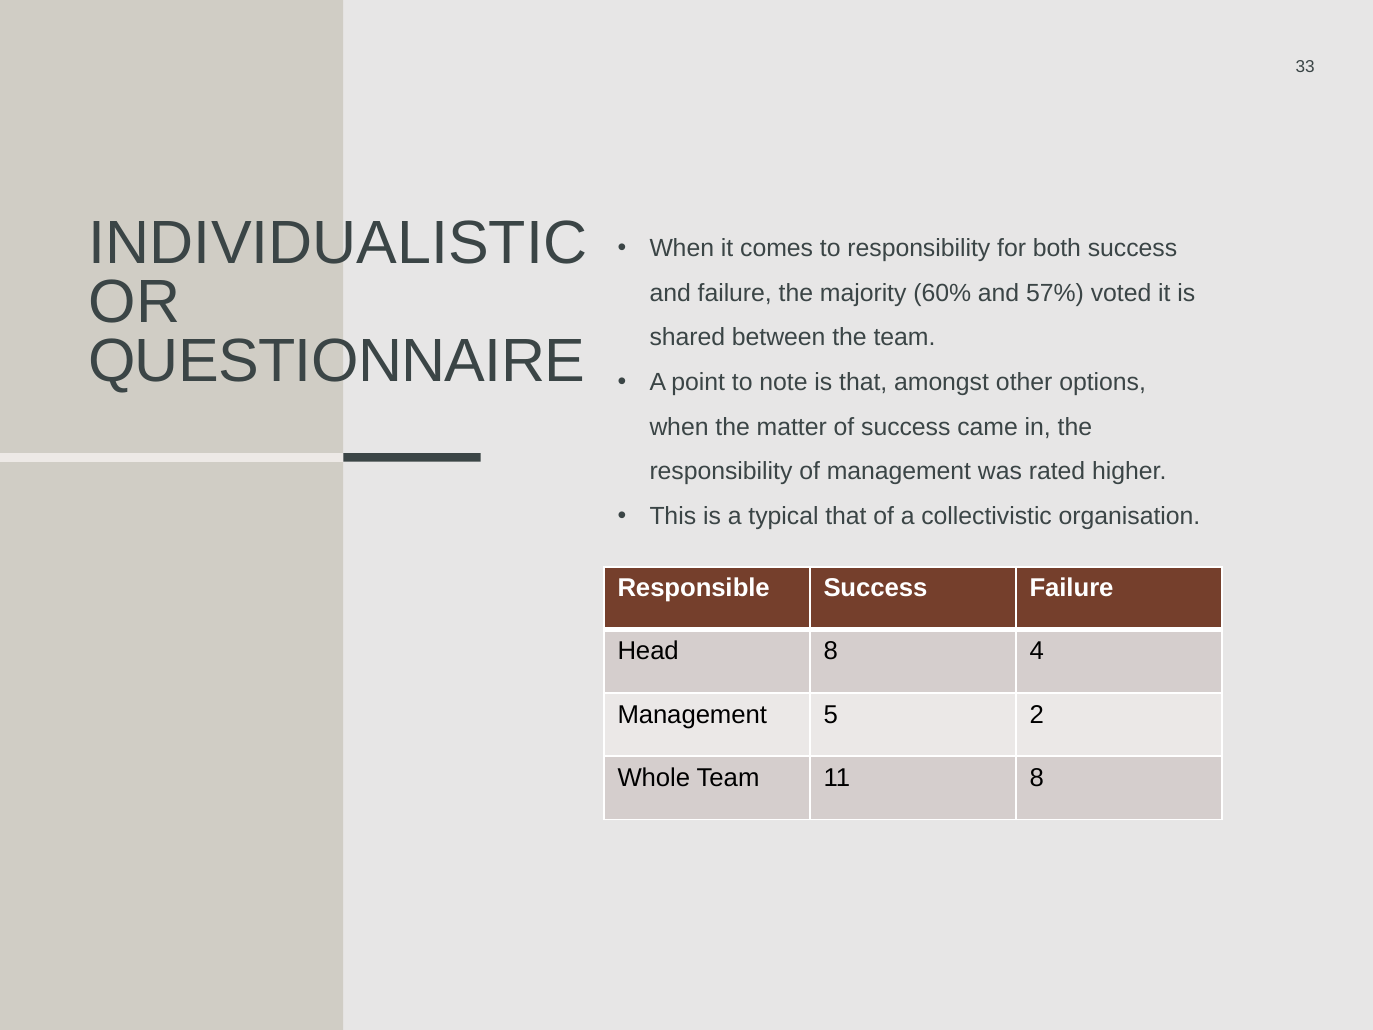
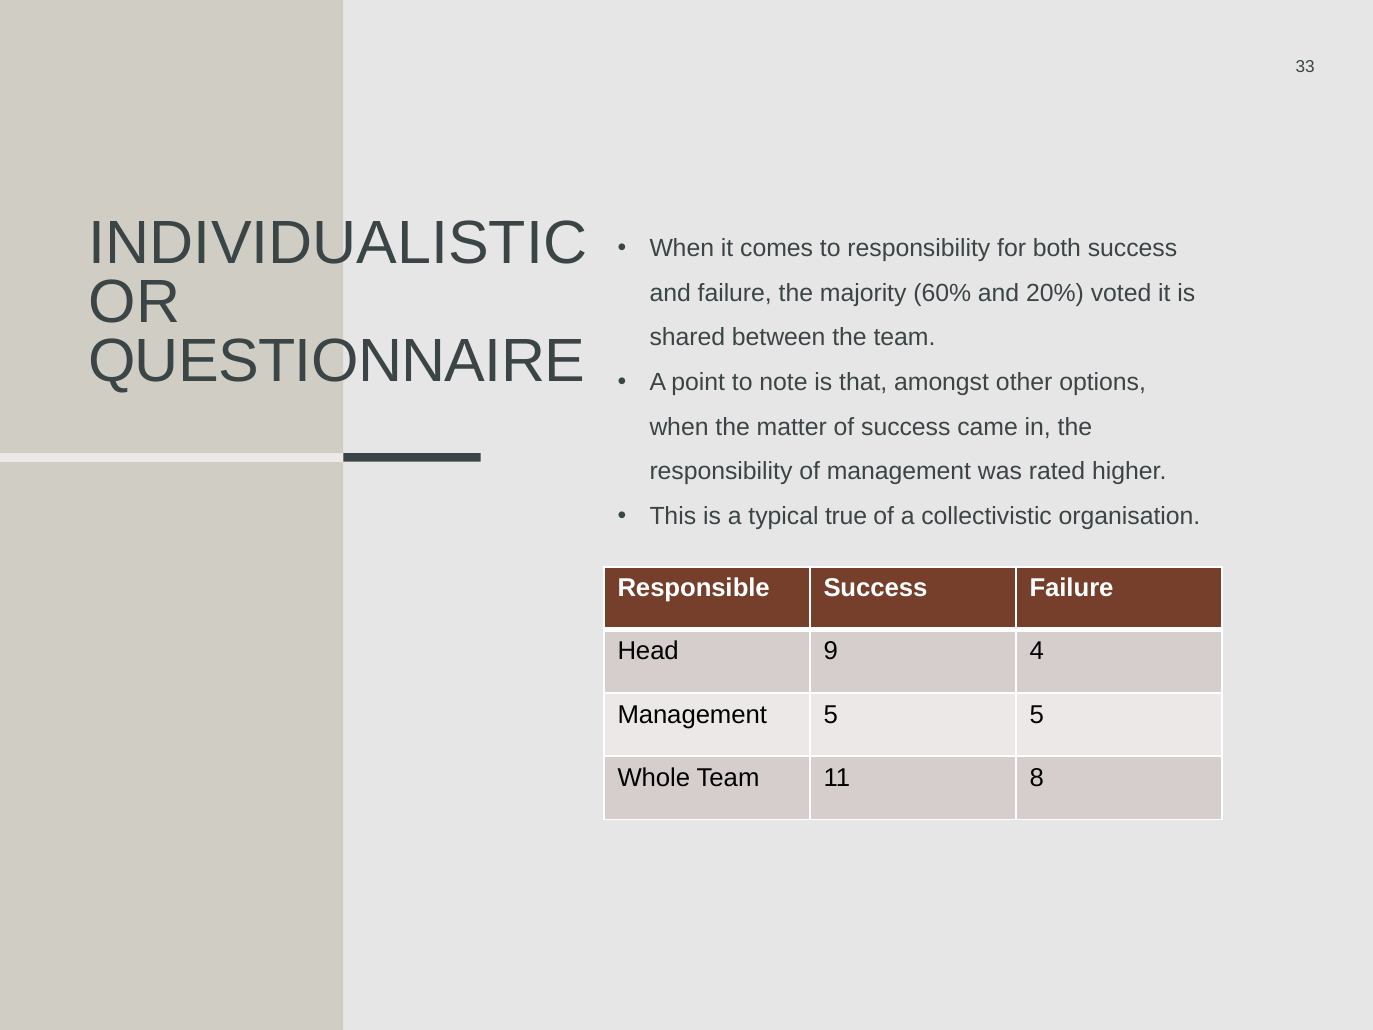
57%: 57% -> 20%
typical that: that -> true
Head 8: 8 -> 9
5 2: 2 -> 5
